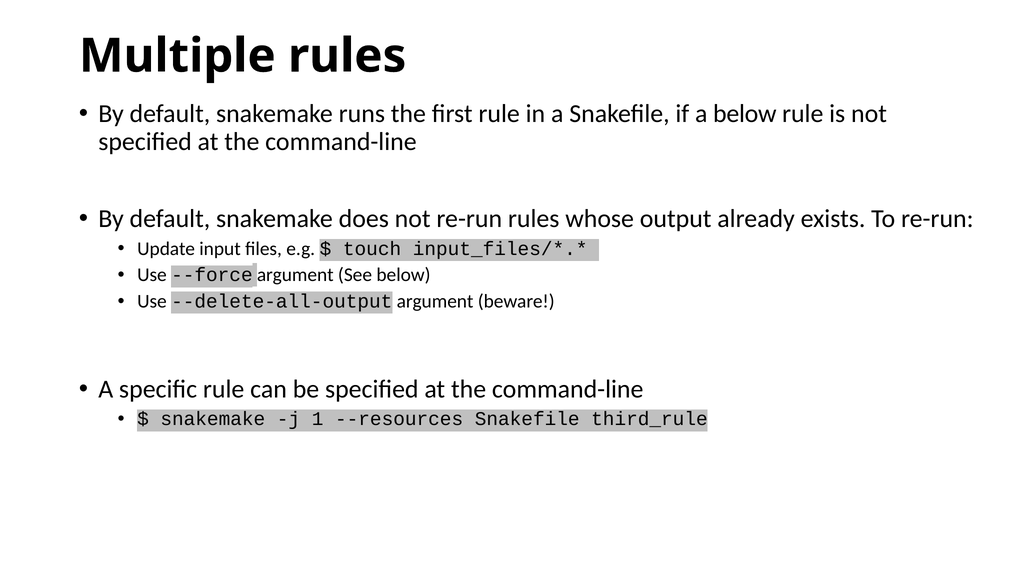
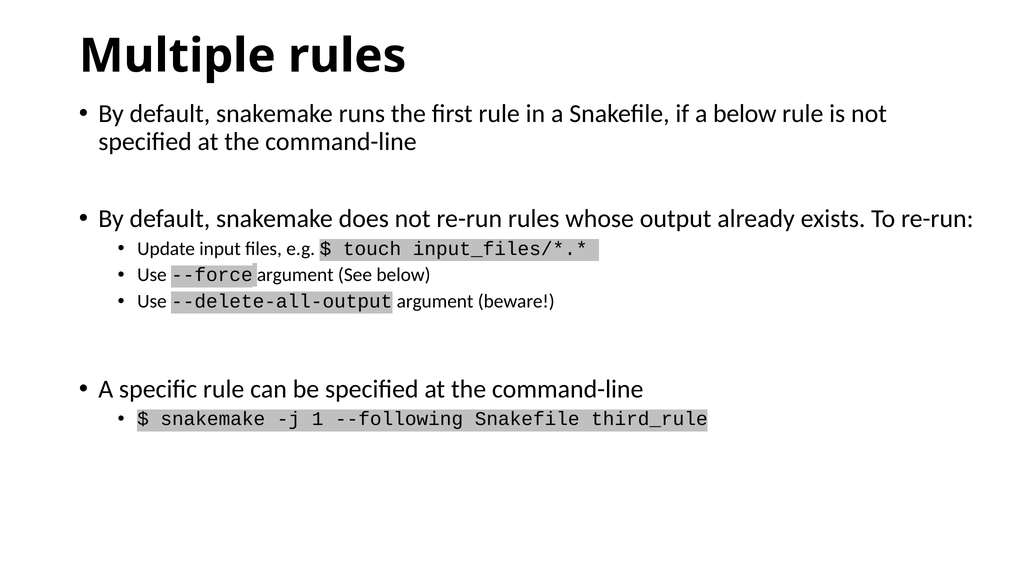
--resources: --resources -> --following
